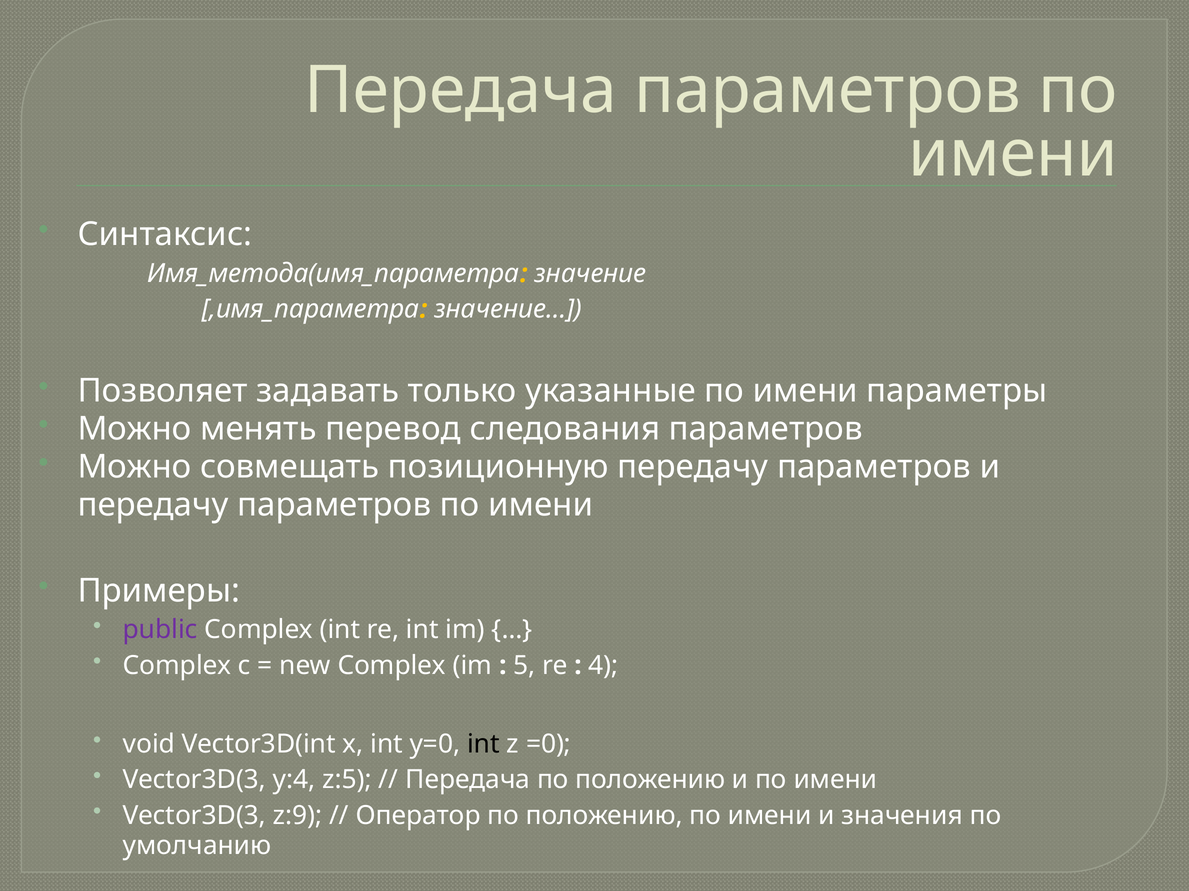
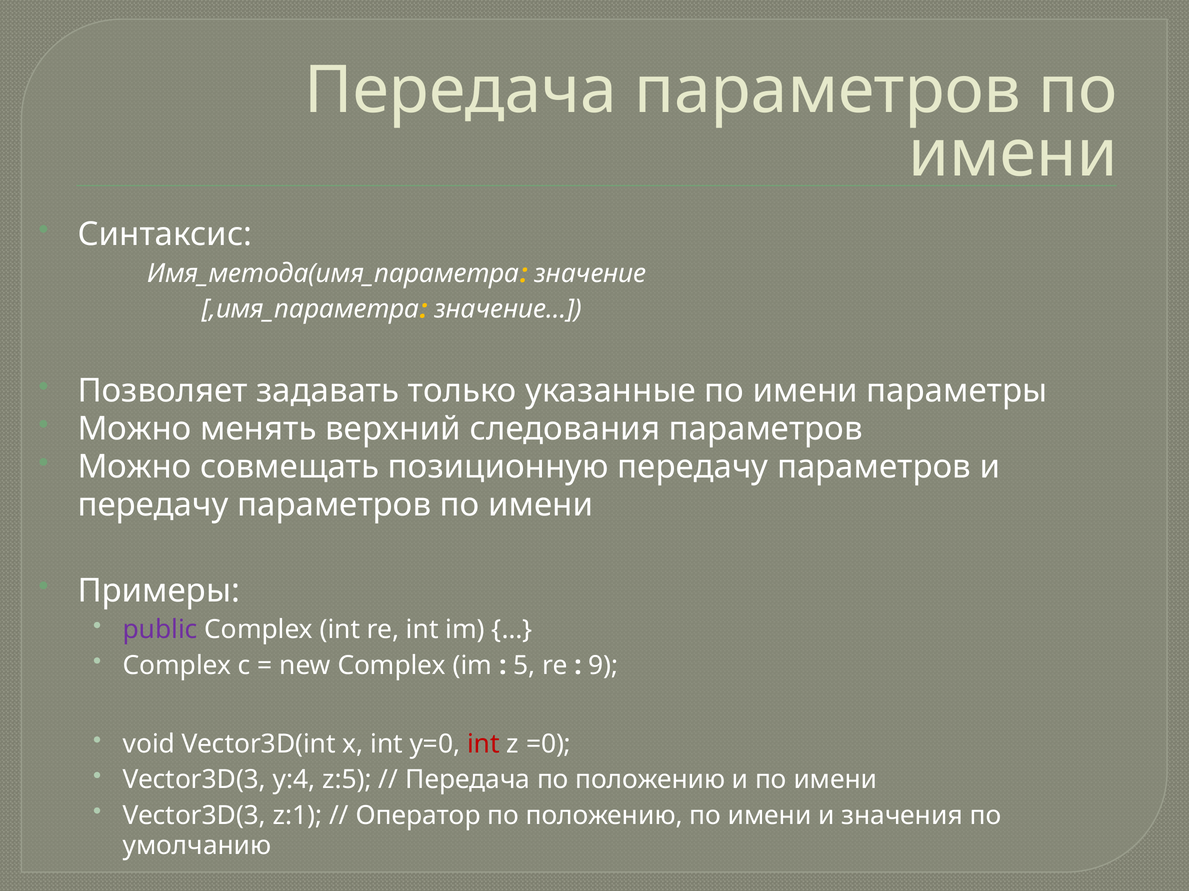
перевод: перевод -> верхний
4: 4 -> 9
int at (483, 745) colour: black -> red
z:9: z:9 -> z:1
